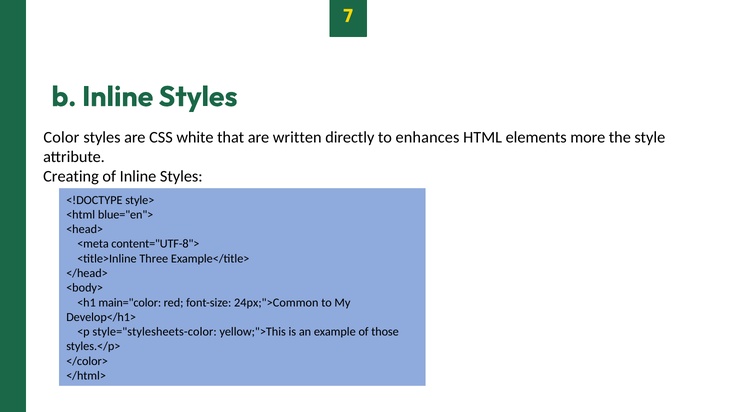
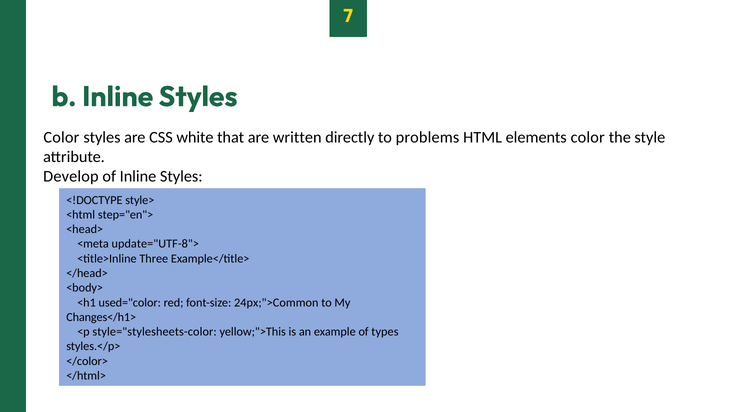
enhances: enhances -> problems
elements more: more -> color
Creating: Creating -> Develop
blue="en">: blue="en"> -> step="en">
content="UTF-8">: content="UTF-8"> -> update="UTF-8">
main="color: main="color -> used="color
Develop</h1>: Develop</h1> -> Changes</h1>
those: those -> types
